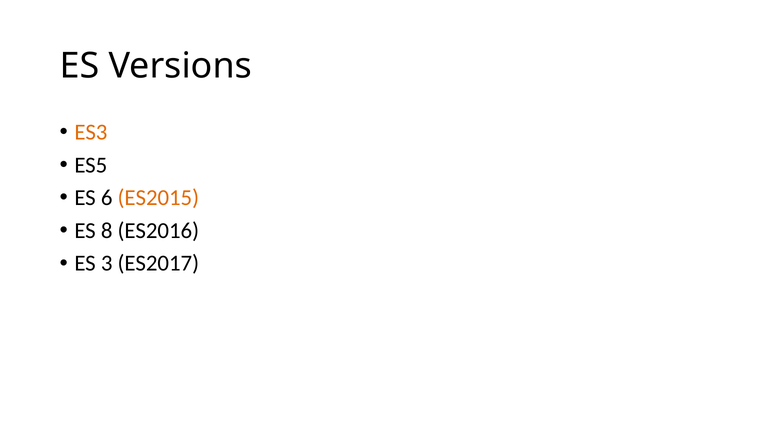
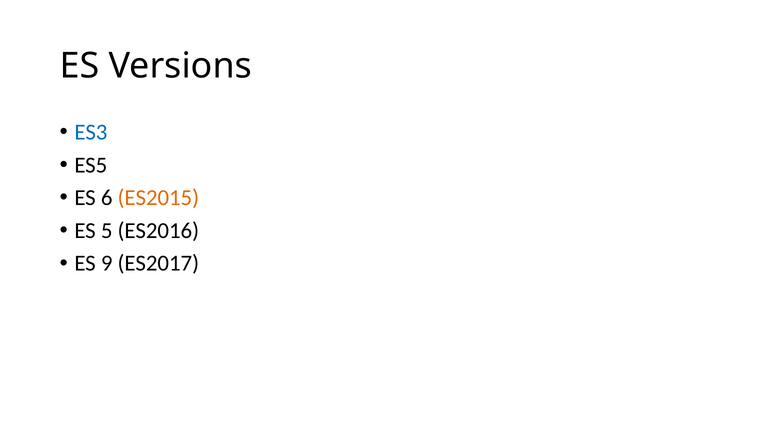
ES3 colour: orange -> blue
8: 8 -> 5
3: 3 -> 9
